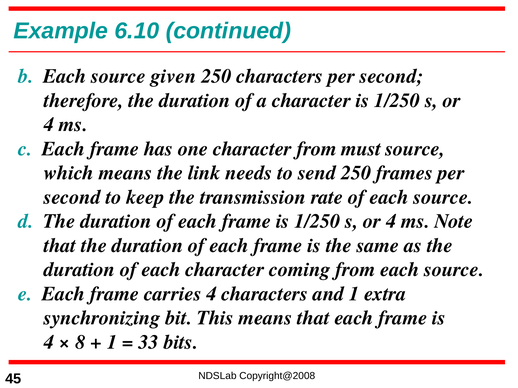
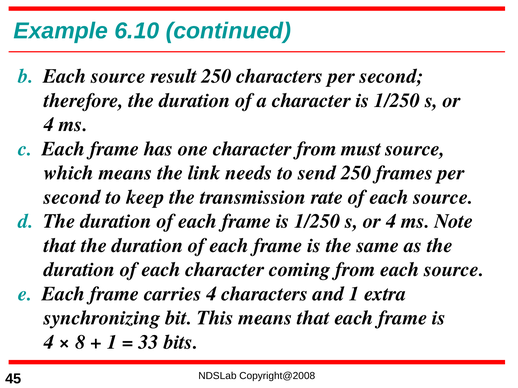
given: given -> result
